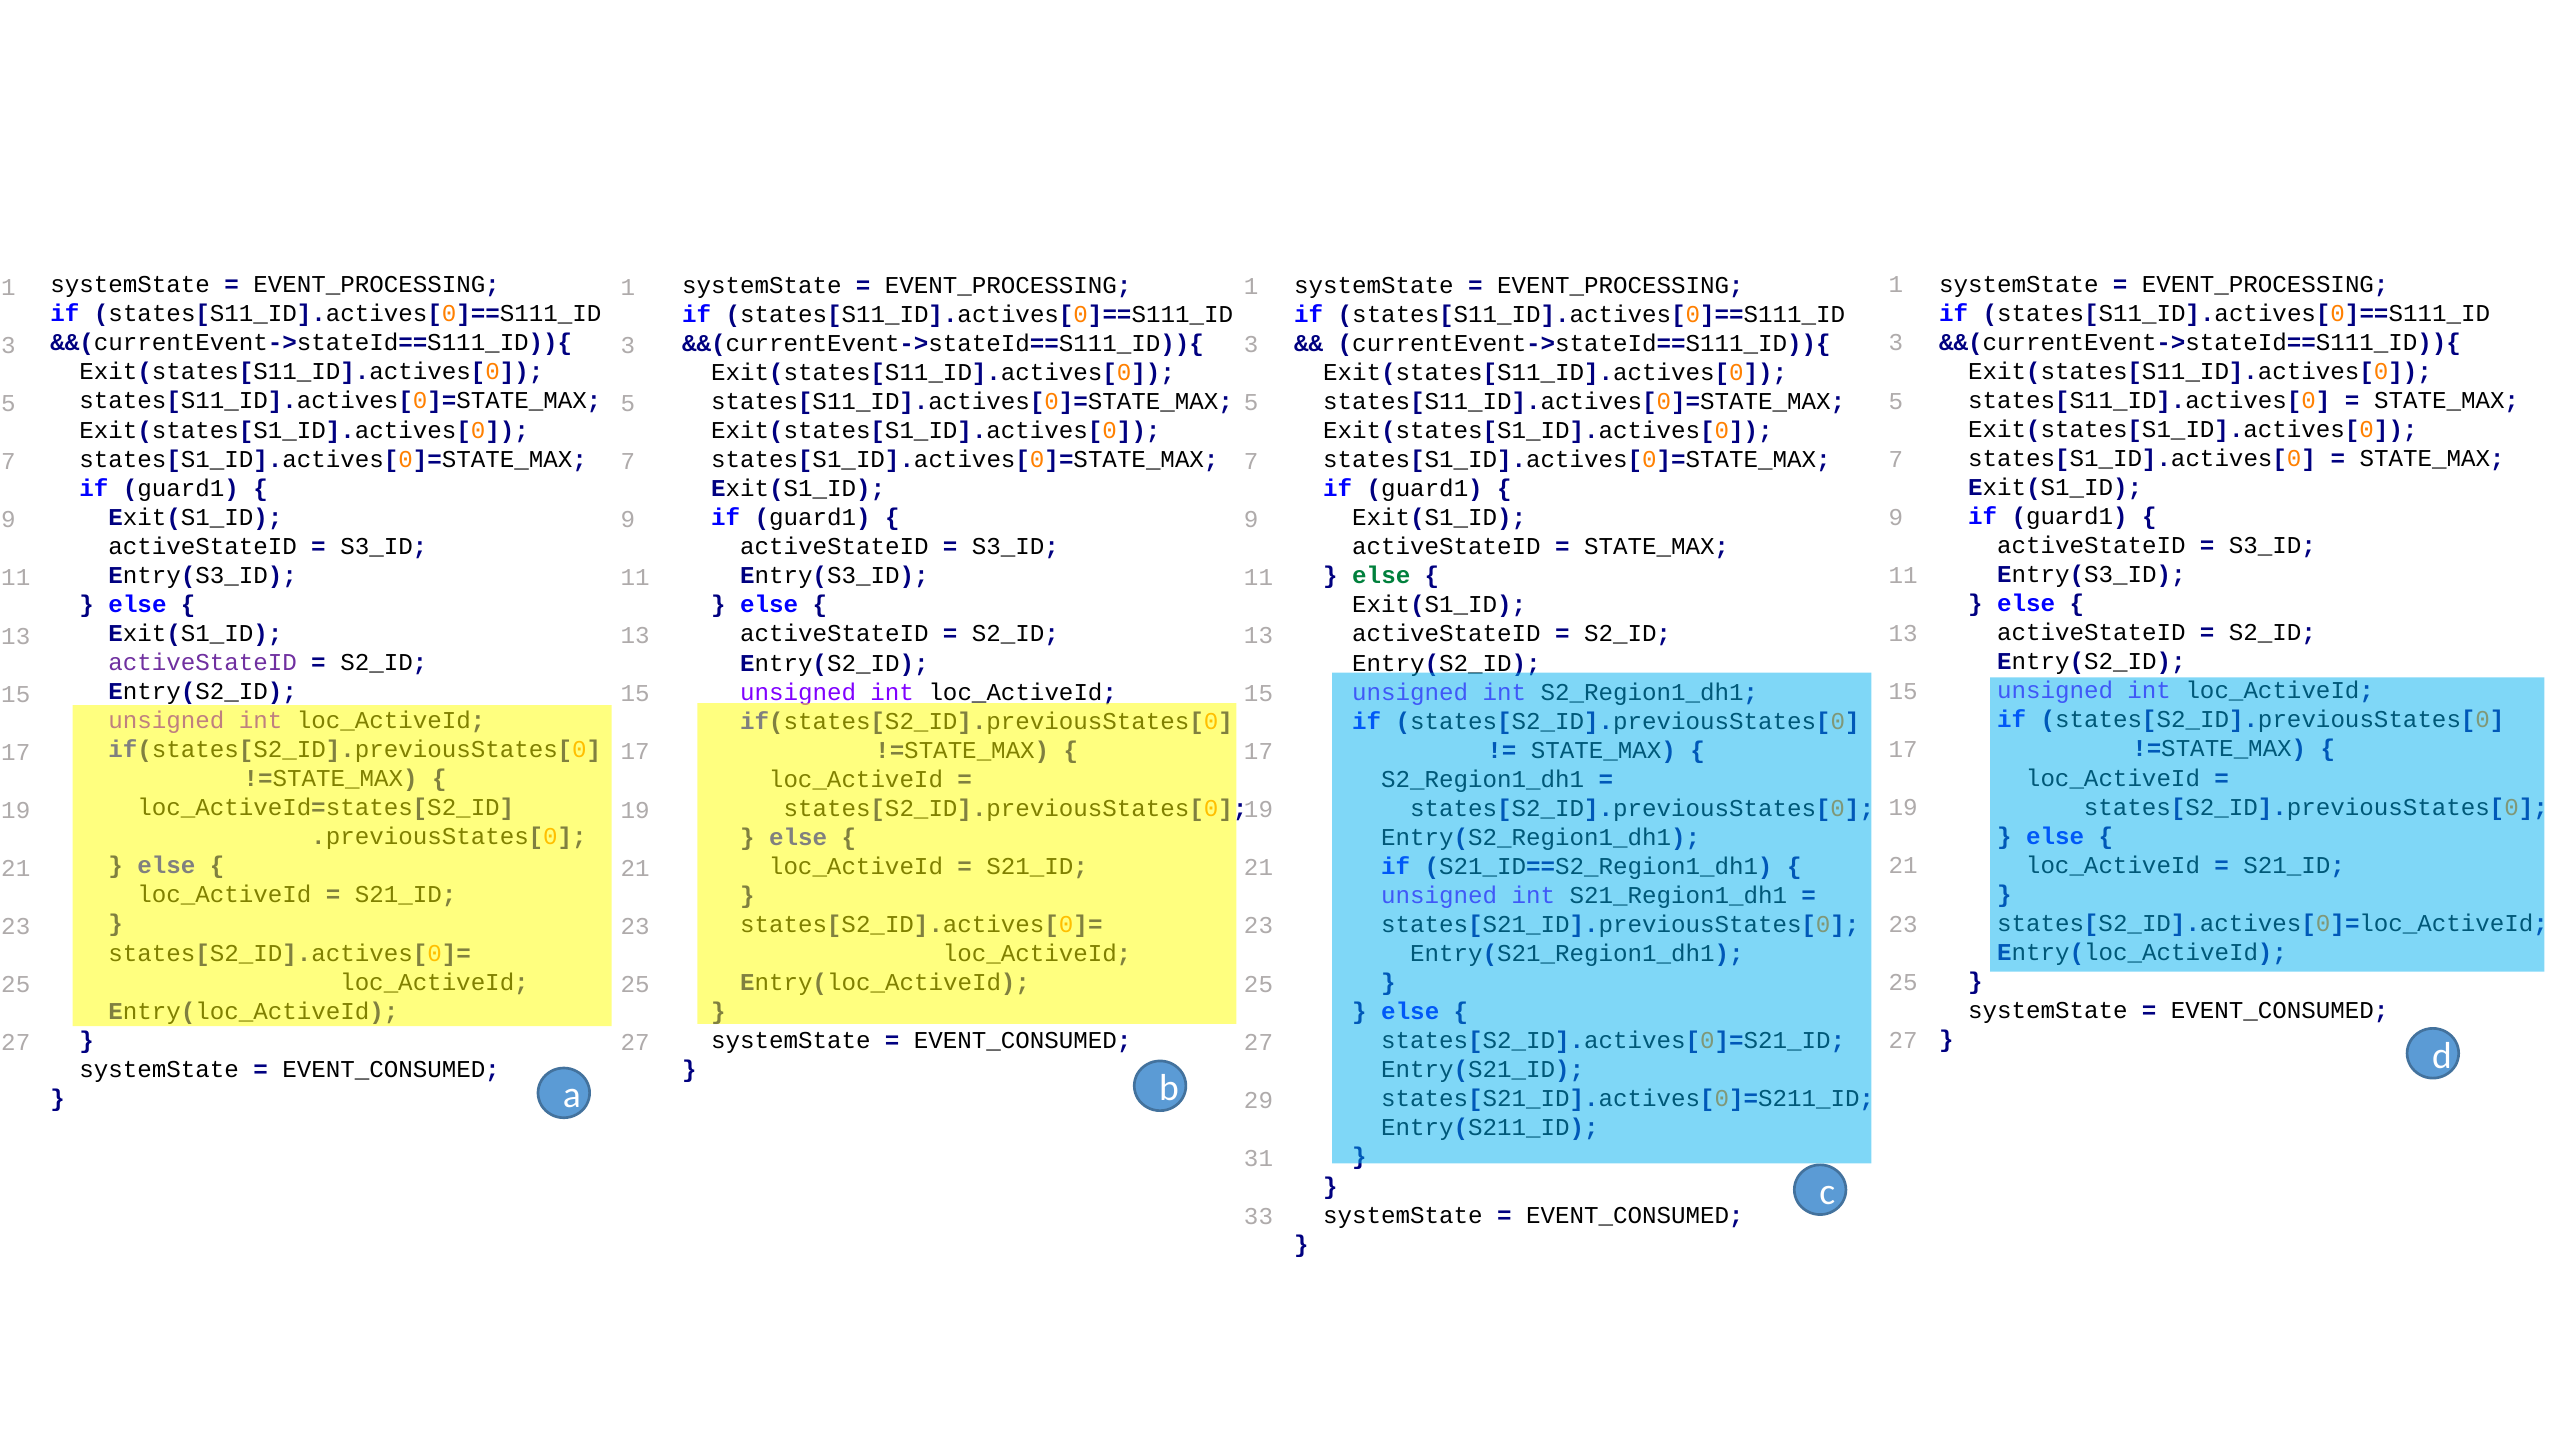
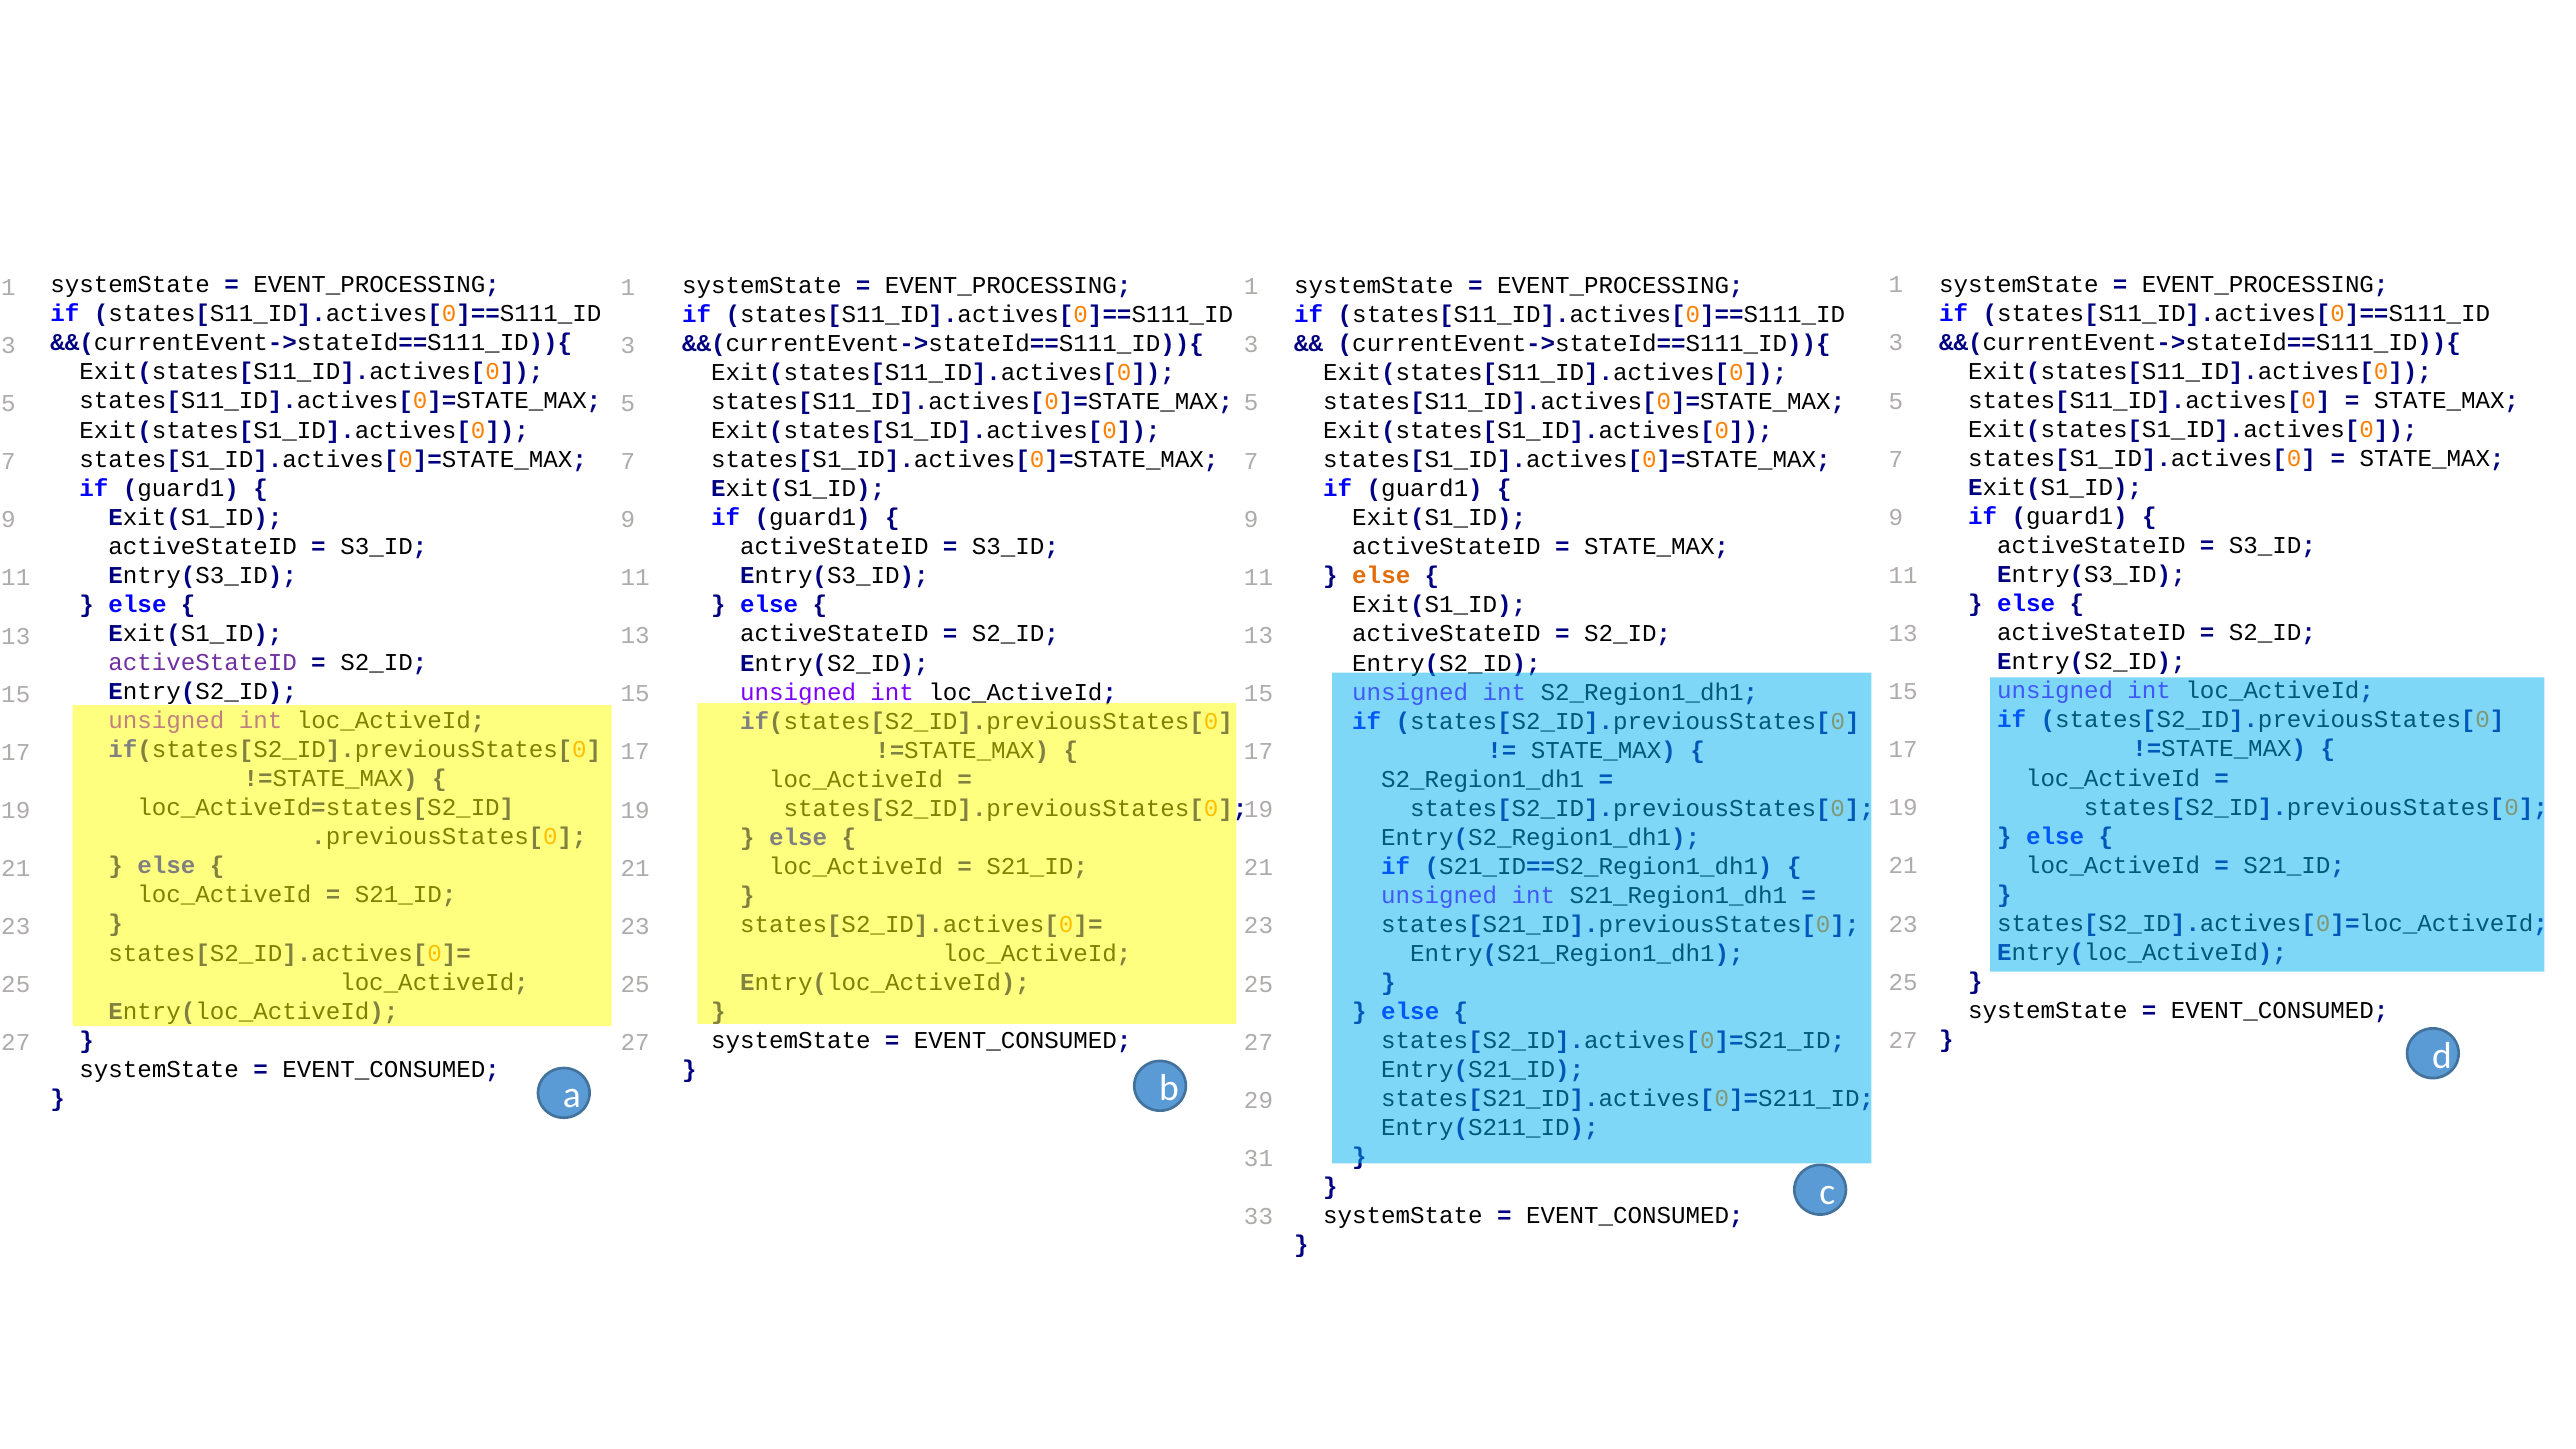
else at (1381, 576) colour: green -> orange
